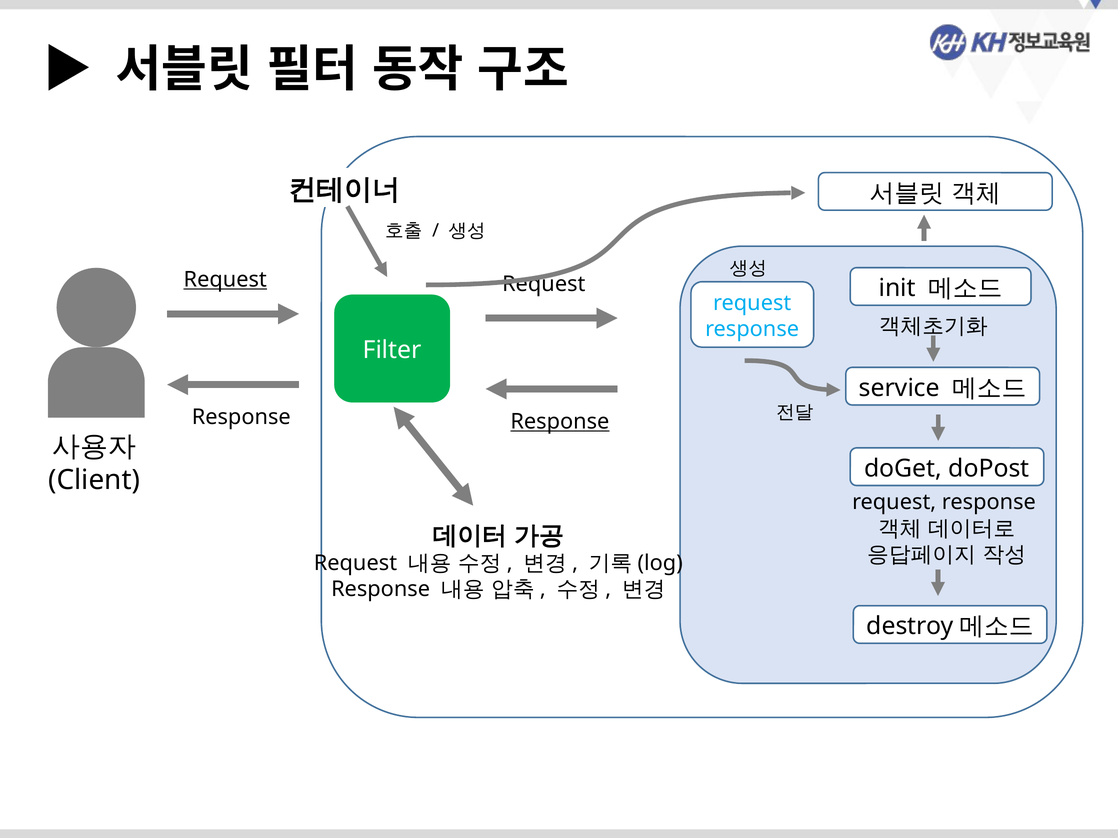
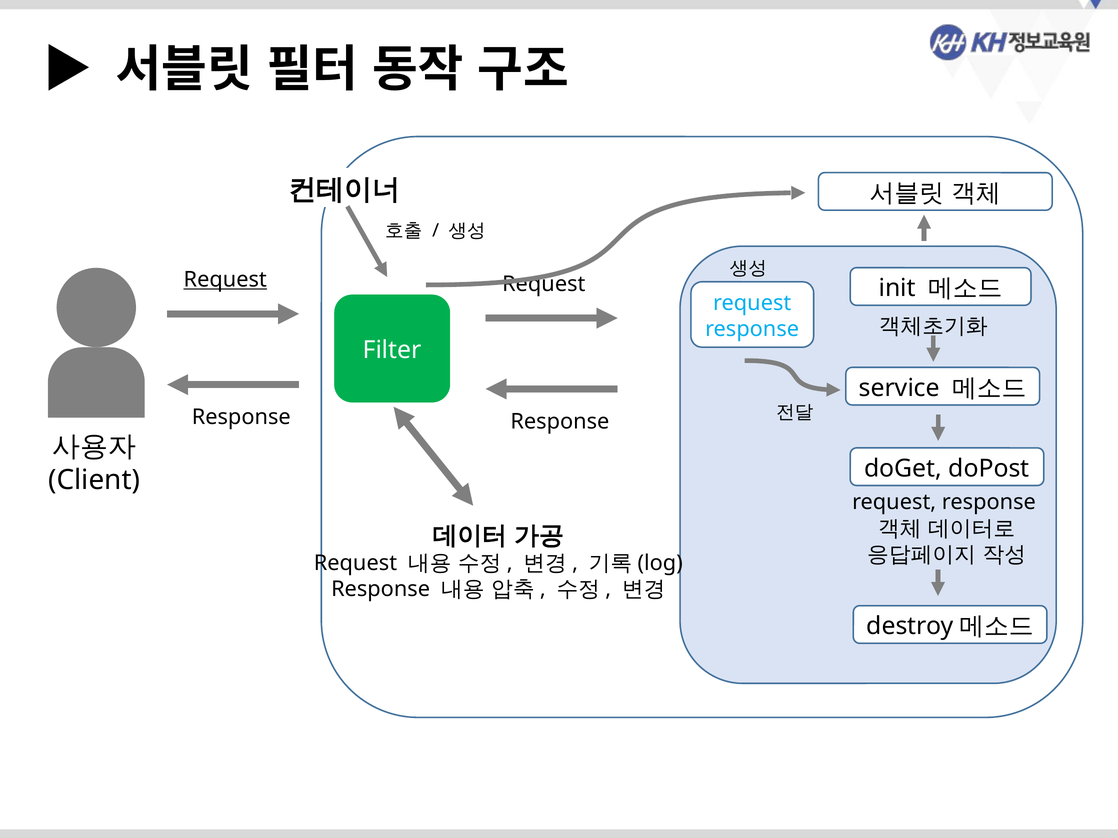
Response at (560, 422) underline: present -> none
